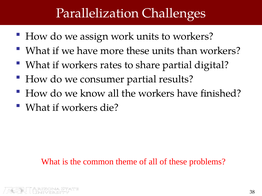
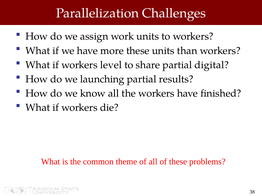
rates: rates -> level
consumer: consumer -> launching
